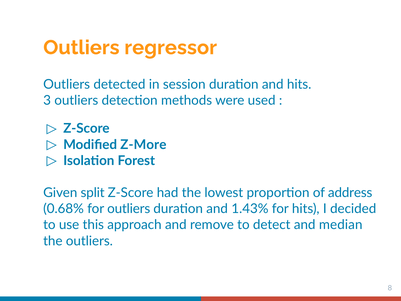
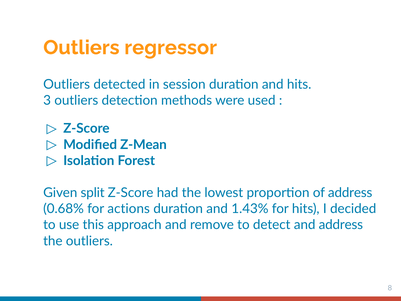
Z-More: Z-More -> Z-Mean
for outliers: outliers -> actions
and median: median -> address
